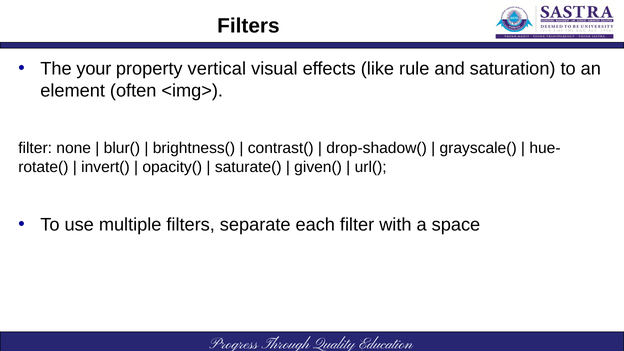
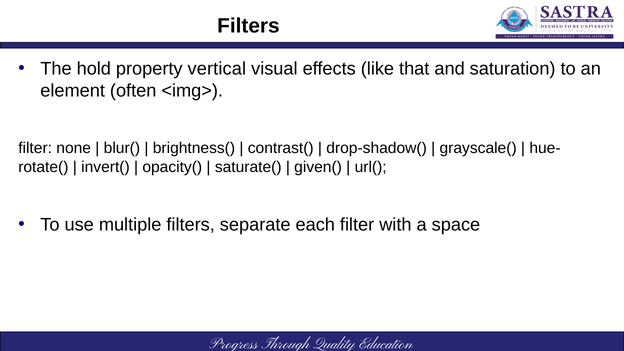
your: your -> hold
rule: rule -> that
